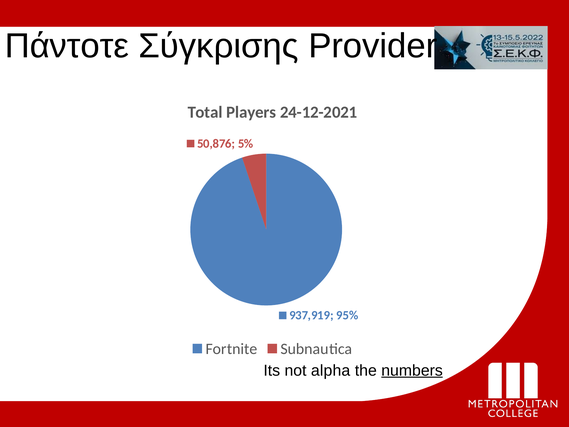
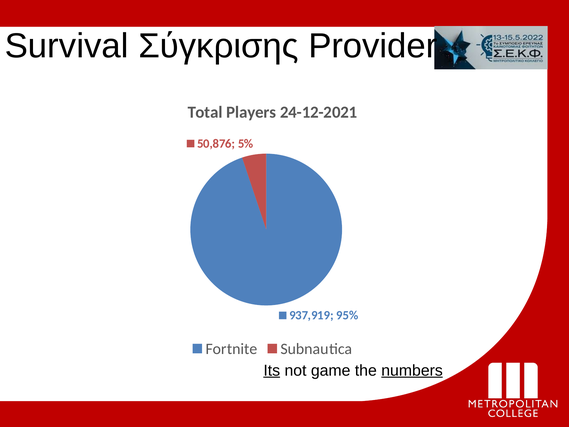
Πάντοτε: Πάντοτε -> Survival
Its underline: none -> present
alpha: alpha -> game
